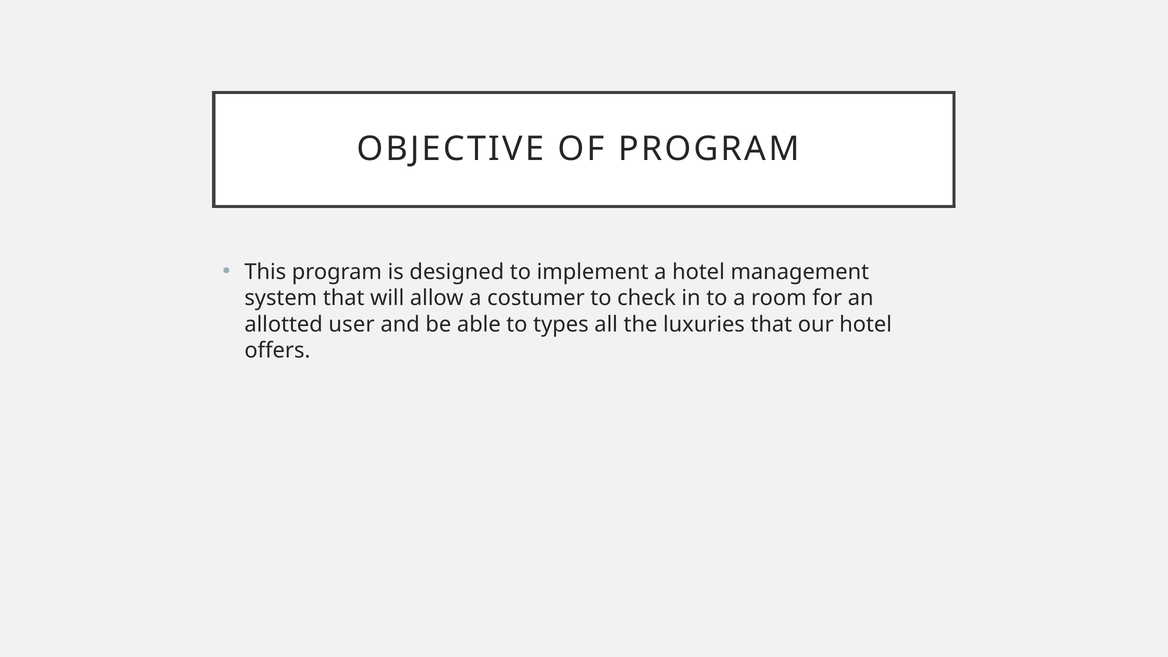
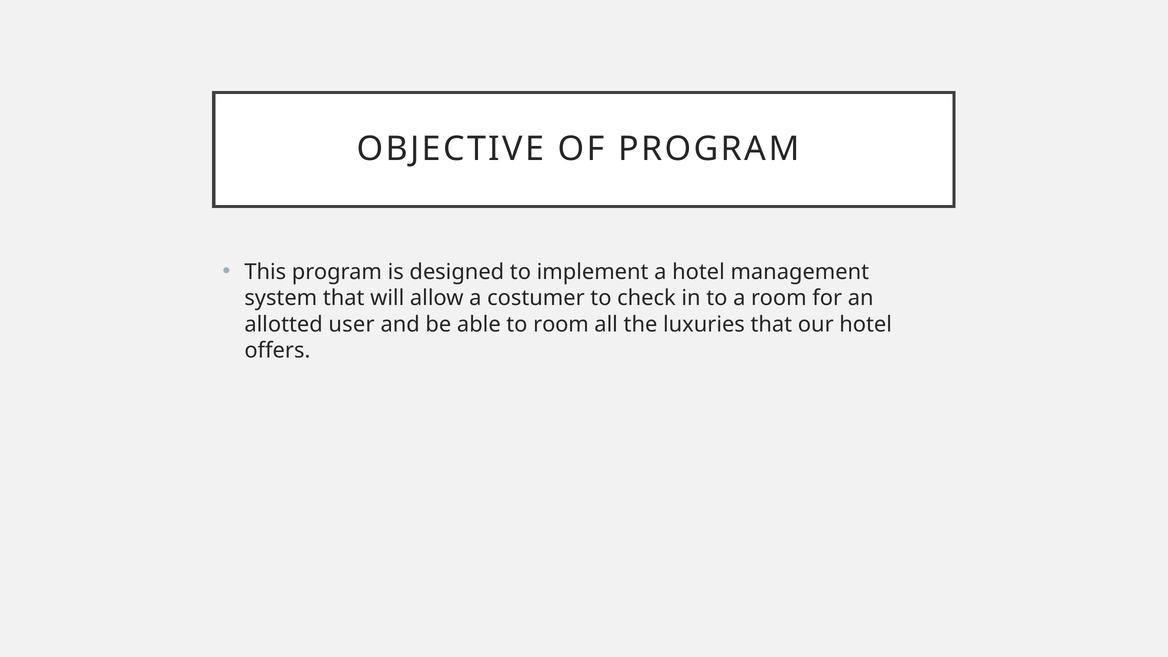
to types: types -> room
